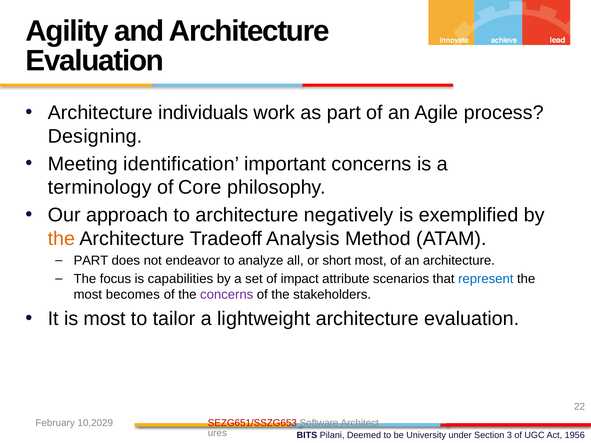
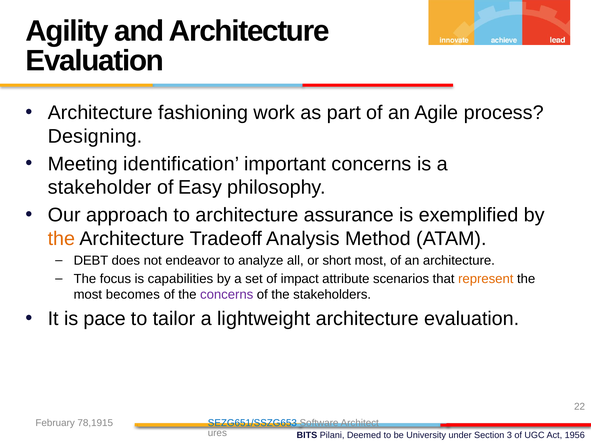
individuals: individuals -> fashioning
terminology: terminology -> stakeholder
Core: Core -> Easy
negatively: negatively -> assurance
PART at (91, 261): PART -> DEBT
represent colour: blue -> orange
is most: most -> pace
10,2029: 10,2029 -> 78,1915
SEZG651/SSZG653 colour: red -> blue
